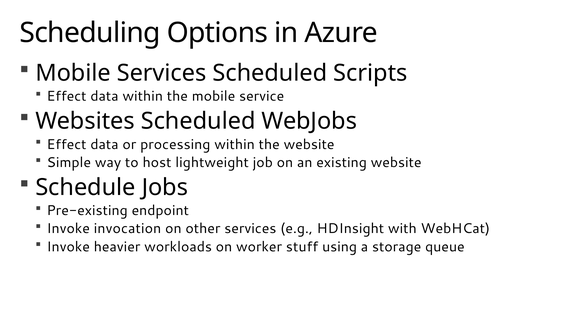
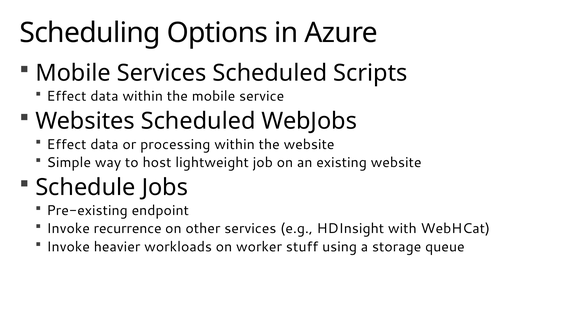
invocation: invocation -> recurrence
